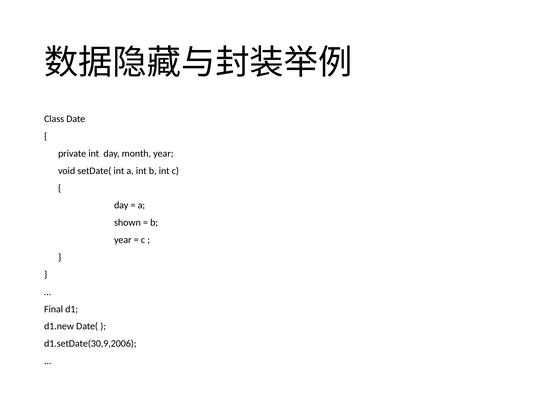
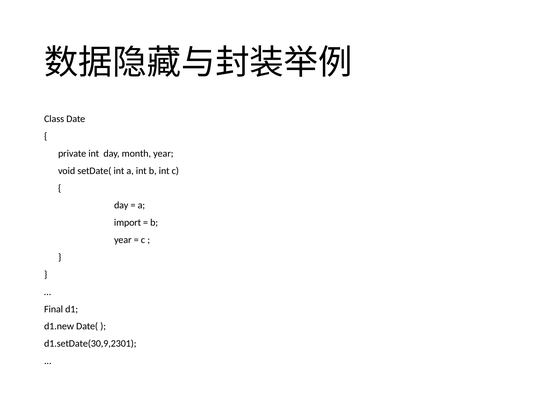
shown: shown -> import
d1.setDate(30,9,2006: d1.setDate(30,9,2006 -> d1.setDate(30,9,2301
